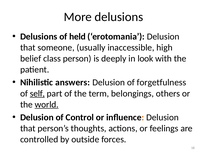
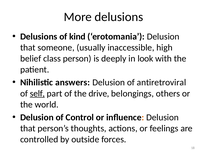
held: held -> kind
forgetfulness: forgetfulness -> antiretroviral
term: term -> drive
world underline: present -> none
